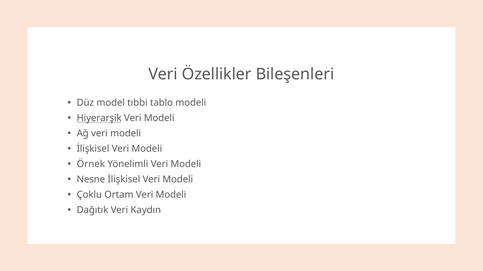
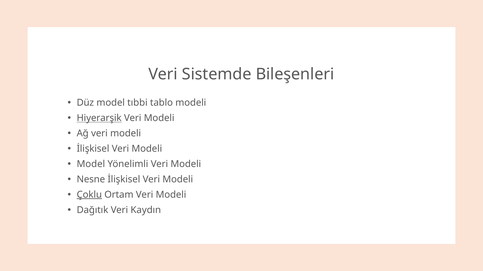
Özellikler: Özellikler -> Sistemde
Örnek at (91, 164): Örnek -> Model
Çoklu underline: none -> present
